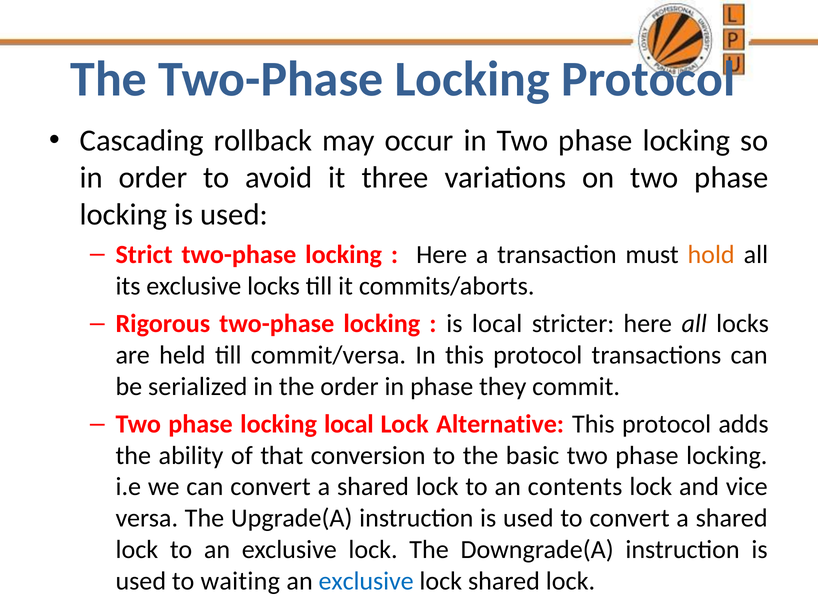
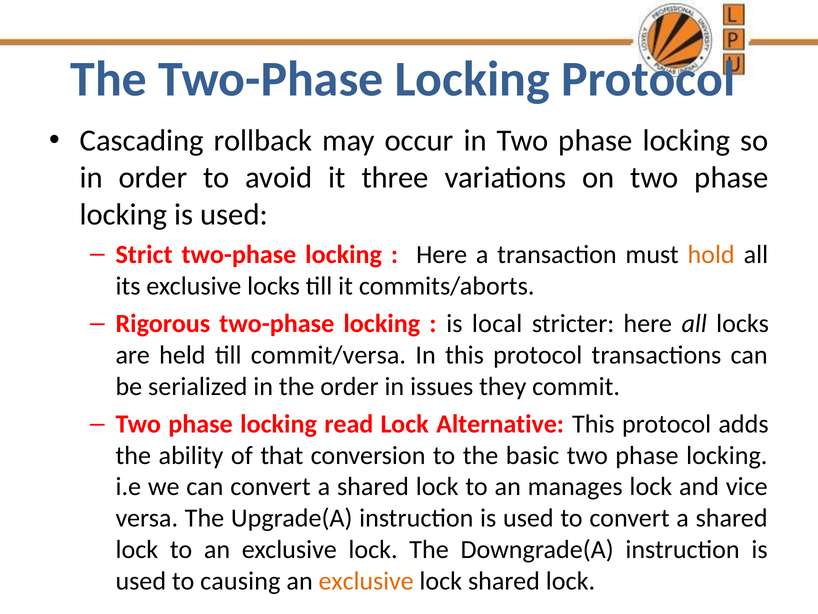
in phase: phase -> issues
locking local: local -> read
contents: contents -> manages
waiting: waiting -> causing
exclusive at (366, 580) colour: blue -> orange
